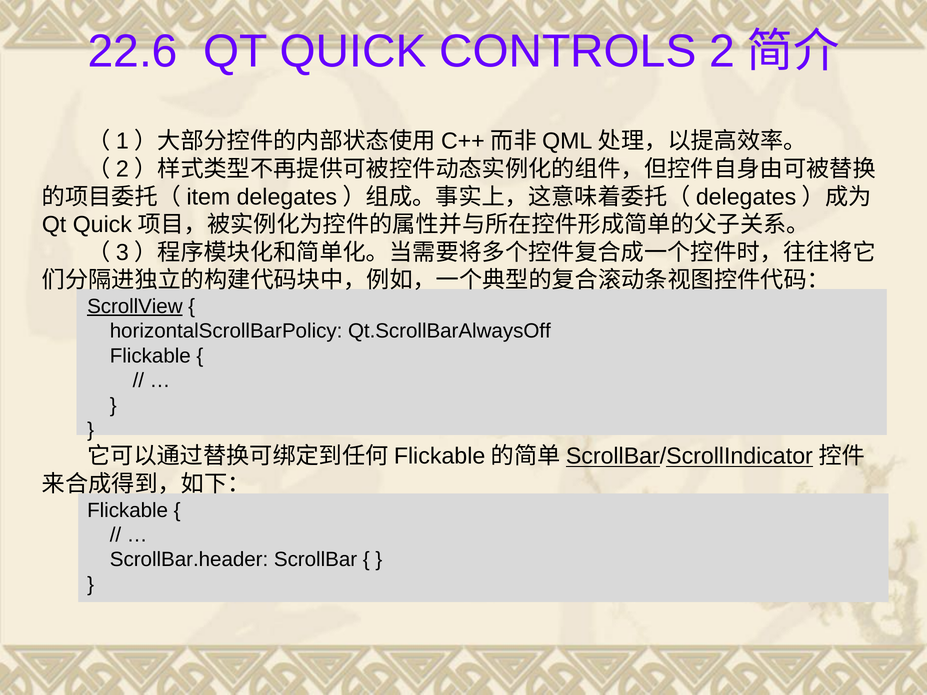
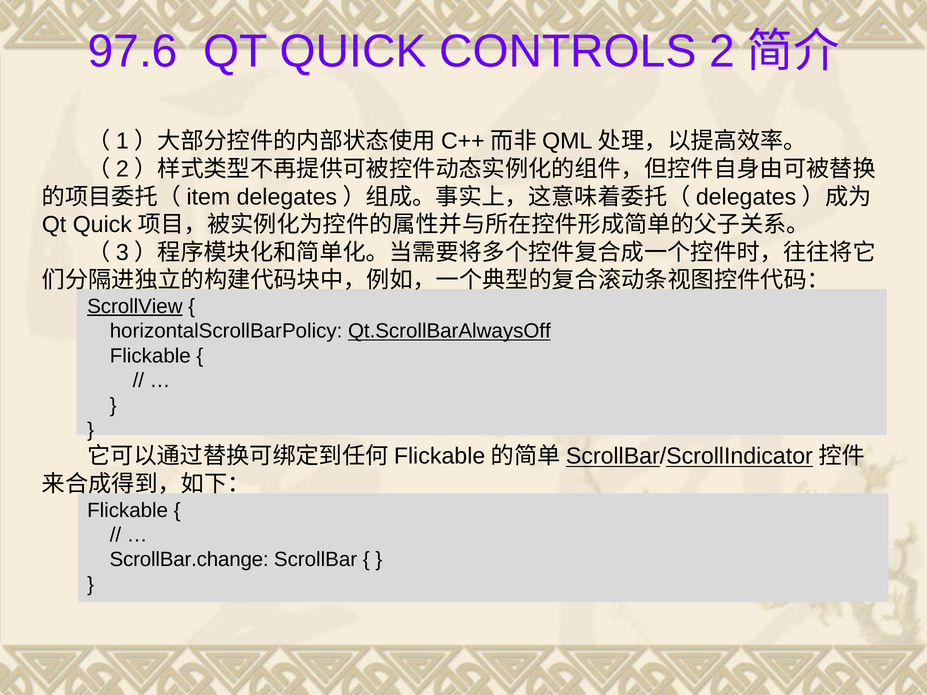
22.6: 22.6 -> 97.6
Qt.ScrollBarAlwaysOff underline: none -> present
ScrollBar.header: ScrollBar.header -> ScrollBar.change
